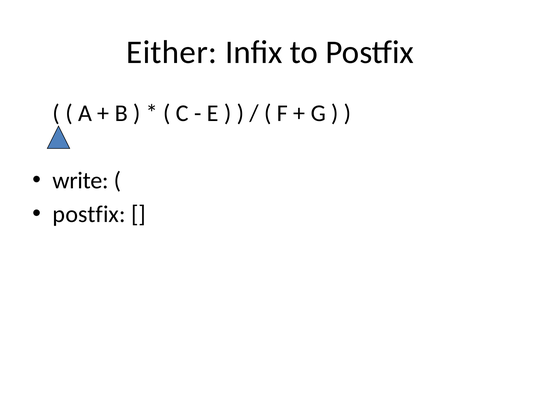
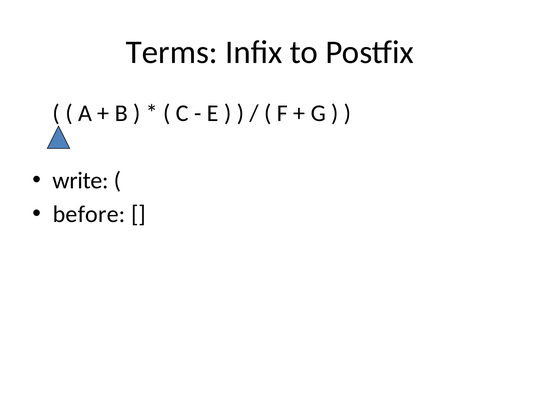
Either: Either -> Terms
postfix at (89, 214): postfix -> before
